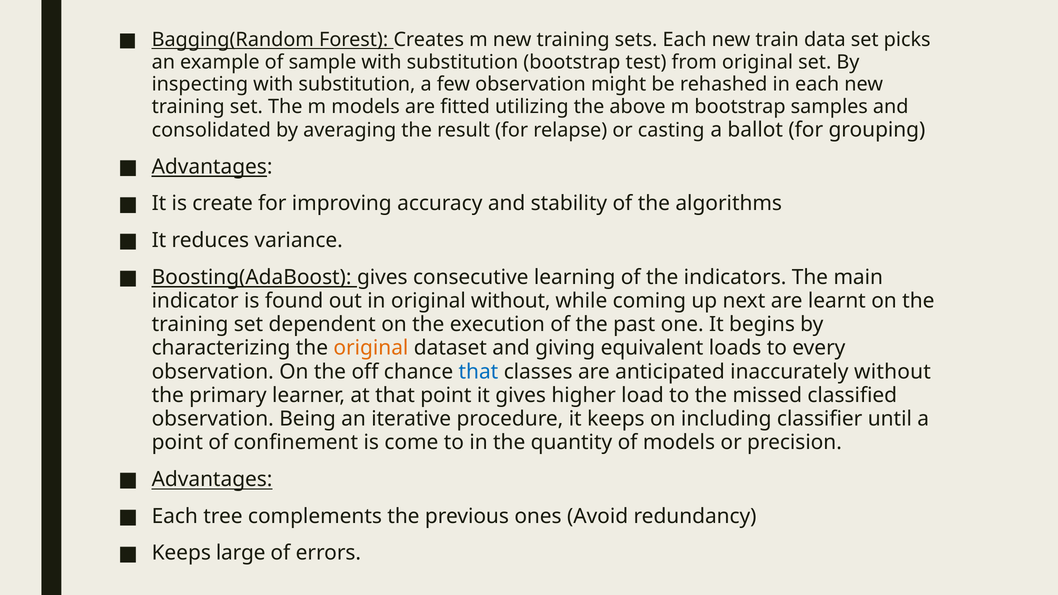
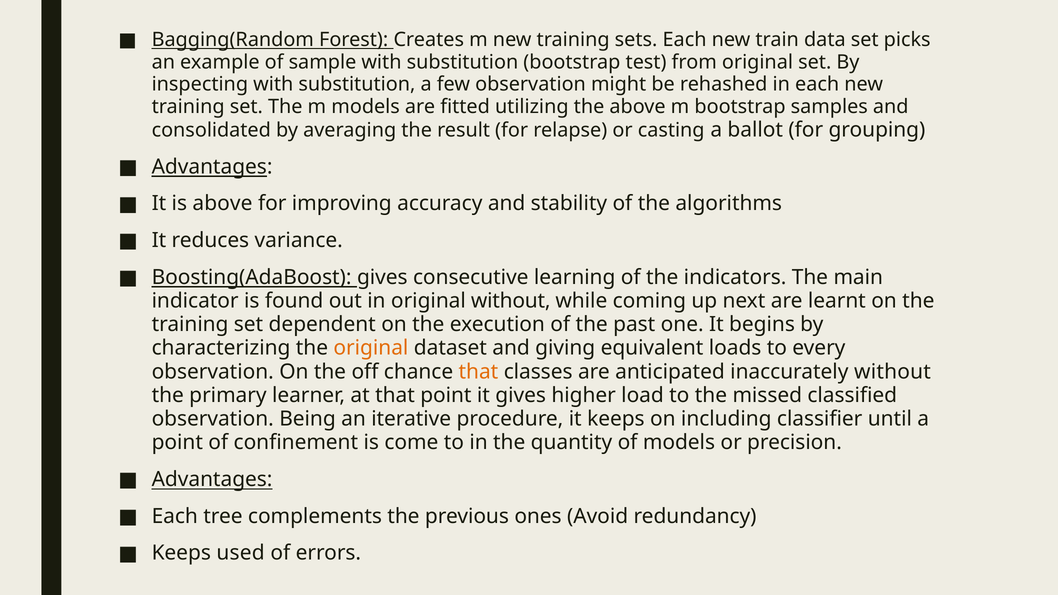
is create: create -> above
that at (478, 372) colour: blue -> orange
large: large -> used
